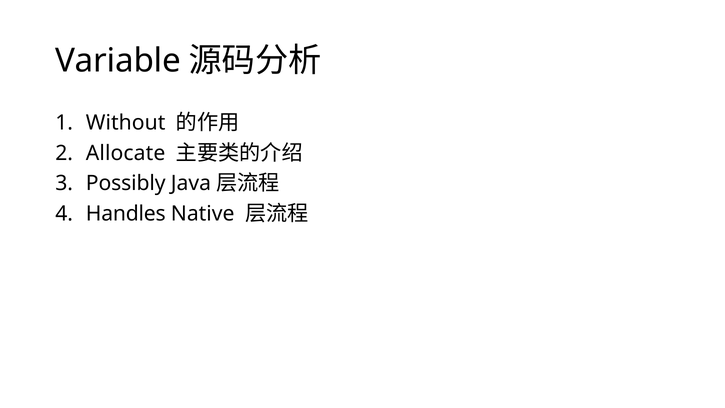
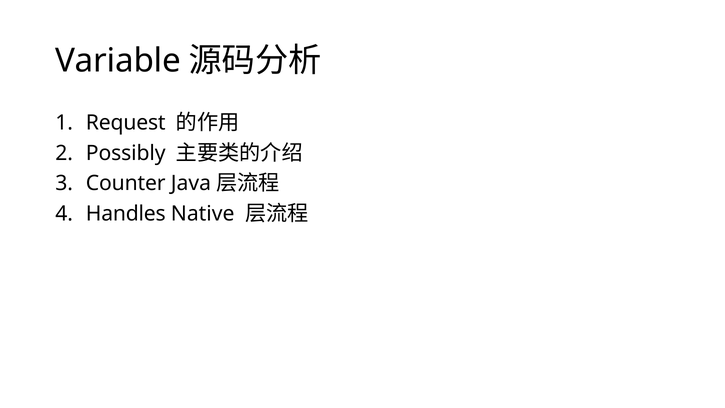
Without: Without -> Request
Allocate: Allocate -> Possibly
Possibly: Possibly -> Counter
